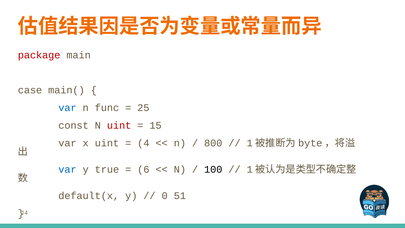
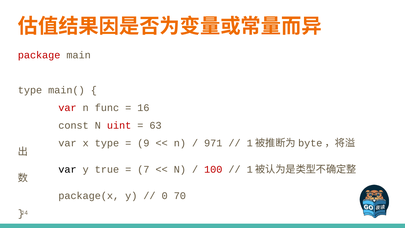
case at (30, 90): case -> type
var at (67, 108) colour: blue -> red
25: 25 -> 16
15: 15 -> 63
x uint: uint -> type
4: 4 -> 9
800: 800 -> 971
var at (67, 169) colour: blue -> black
6: 6 -> 7
100 colour: black -> red
default(x: default(x -> package(x
51: 51 -> 70
